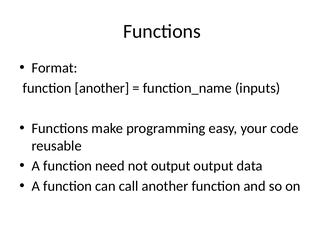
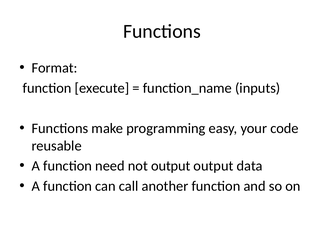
function another: another -> execute
